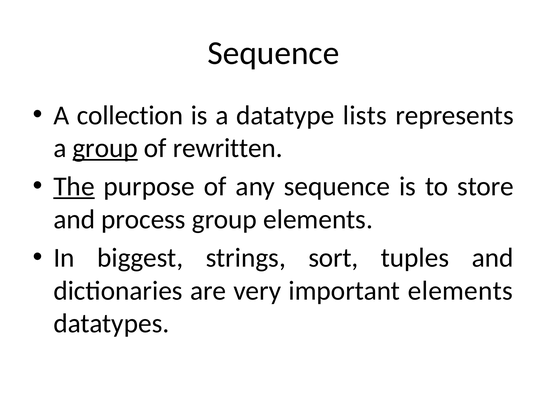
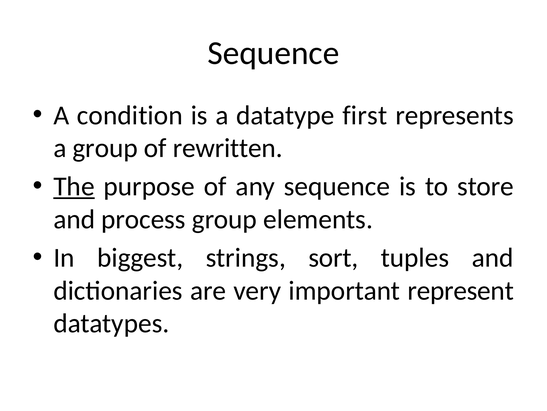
collection: collection -> condition
lists: lists -> first
group at (105, 148) underline: present -> none
important elements: elements -> represent
